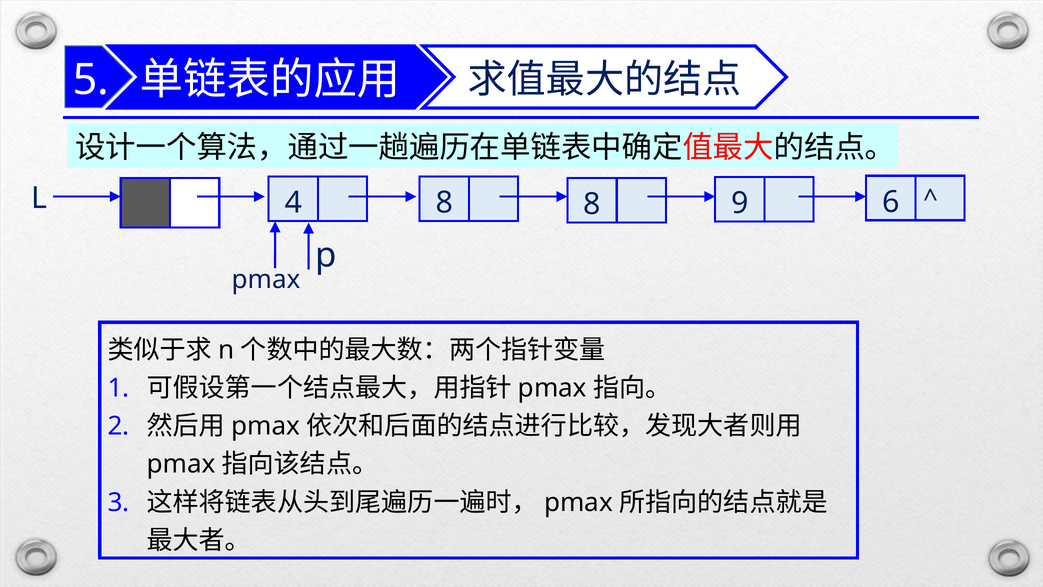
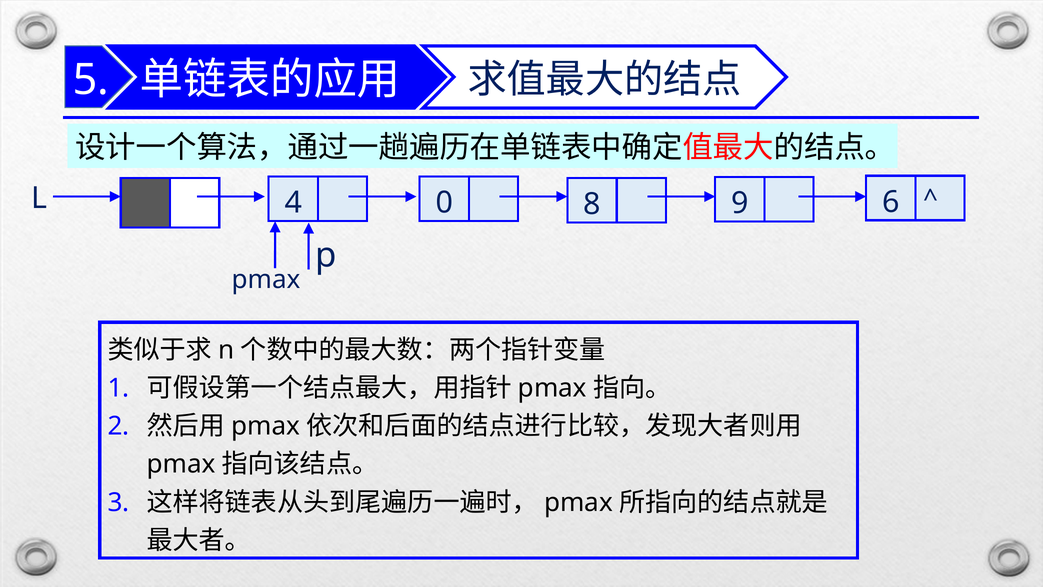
4 8: 8 -> 0
